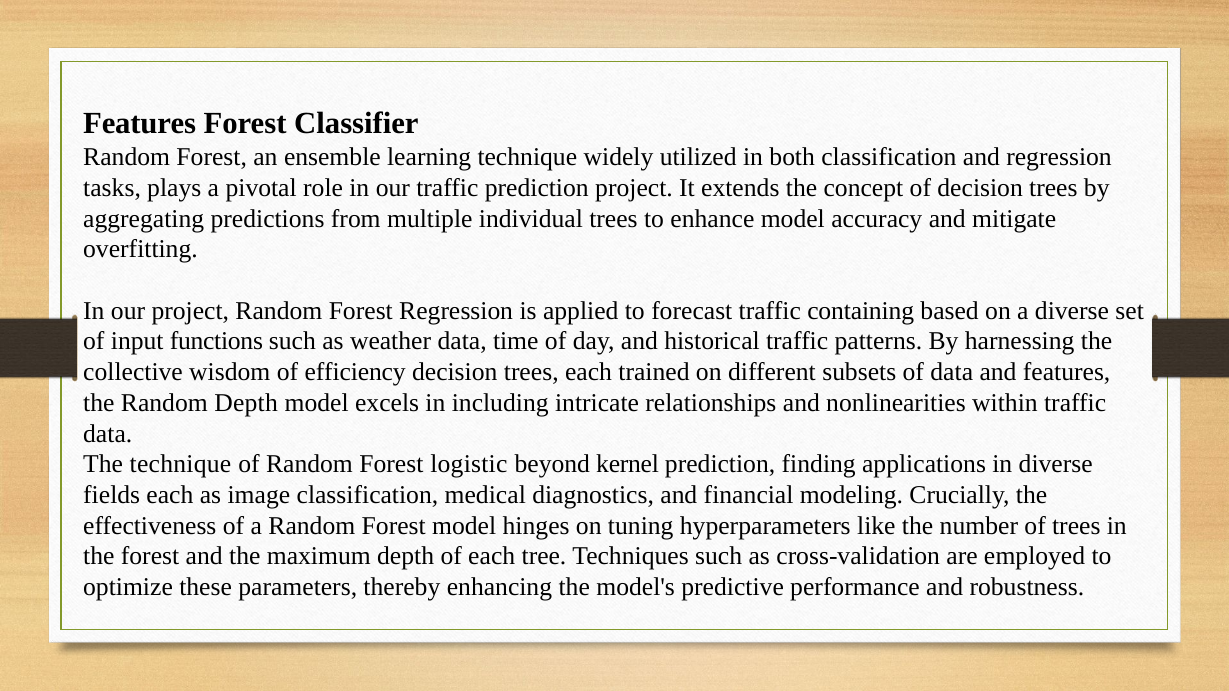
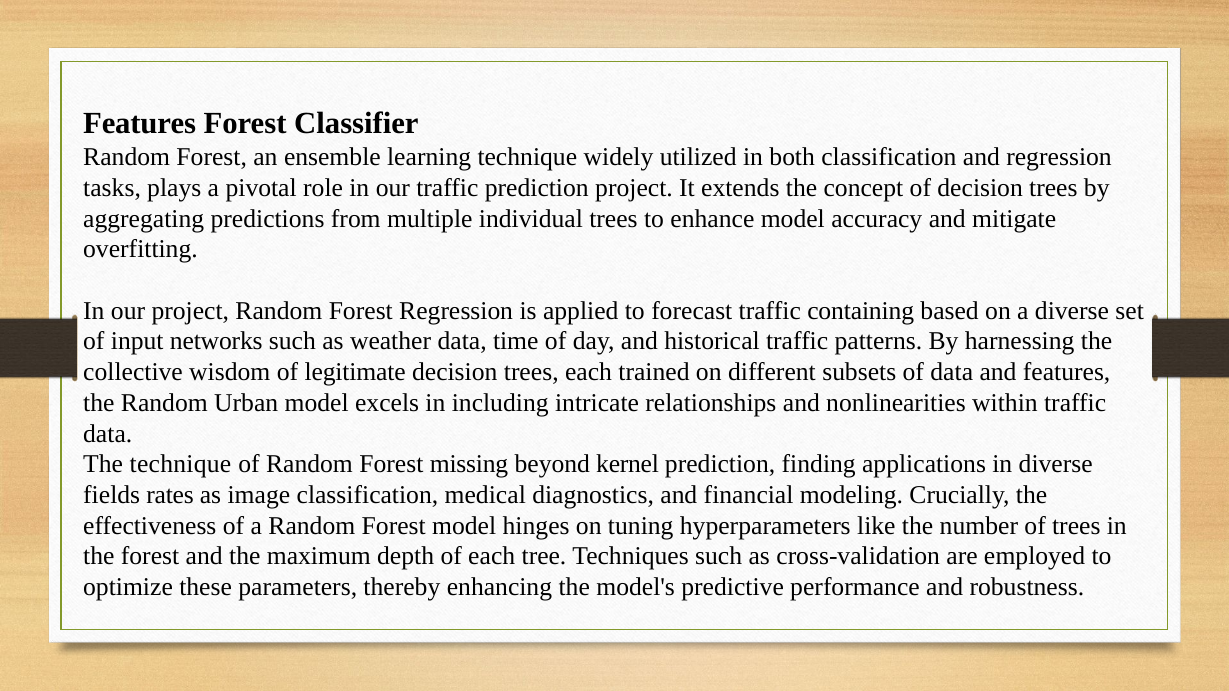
functions: functions -> networks
efficiency: efficiency -> legitimate
Random Depth: Depth -> Urban
logistic: logistic -> missing
fields each: each -> rates
